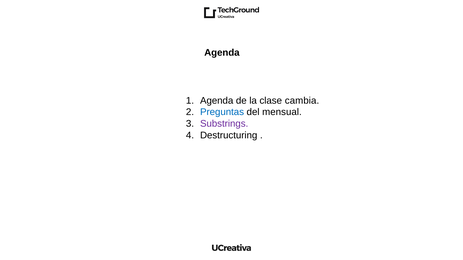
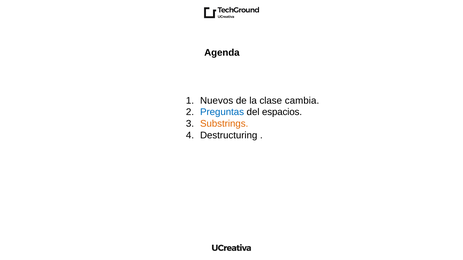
Agenda at (217, 101): Agenda -> Nuevos
mensual: mensual -> espacios
Substrings colour: purple -> orange
